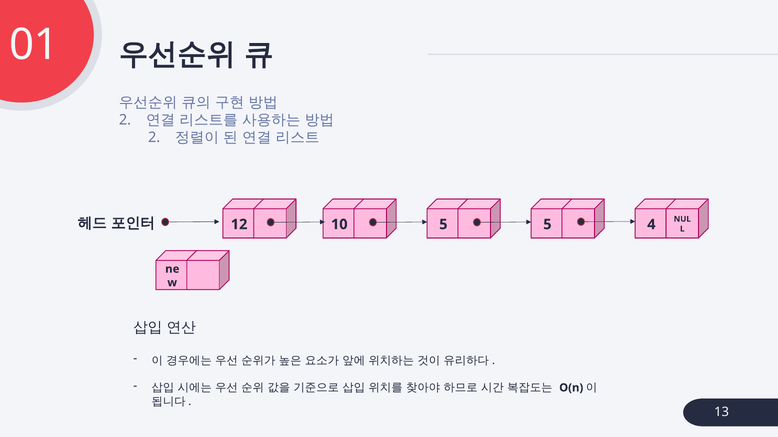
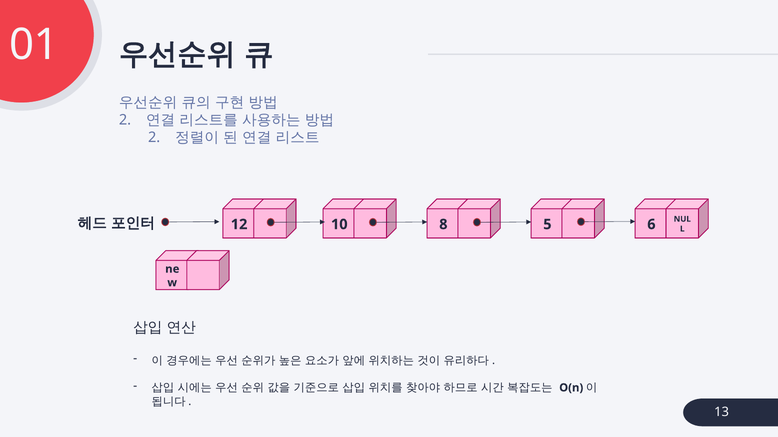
10 5: 5 -> 8
4: 4 -> 6
